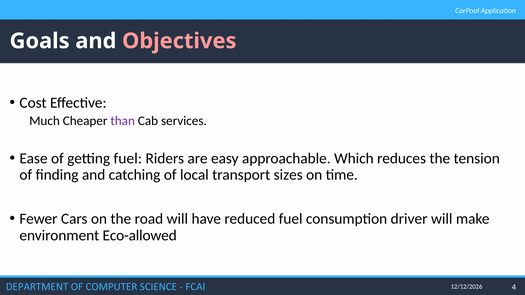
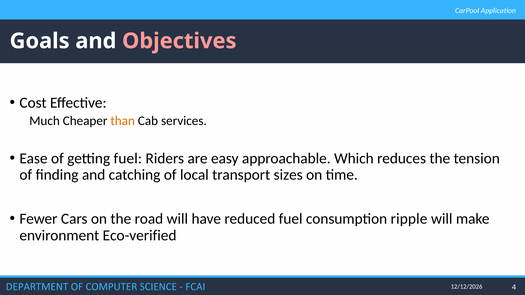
than colour: purple -> orange
driver: driver -> ripple
Eco-allowed: Eco-allowed -> Eco-verified
